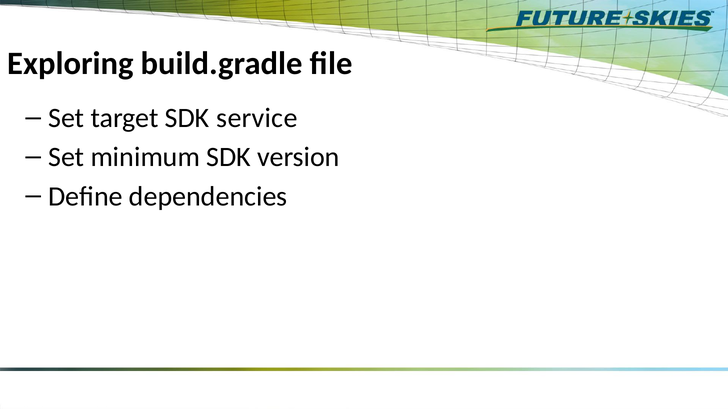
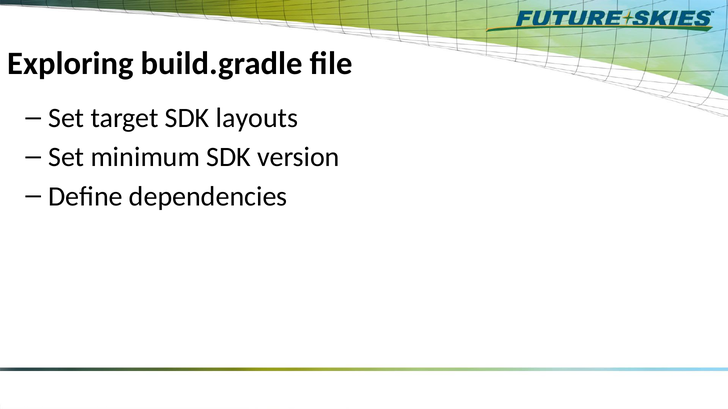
service: service -> layouts
